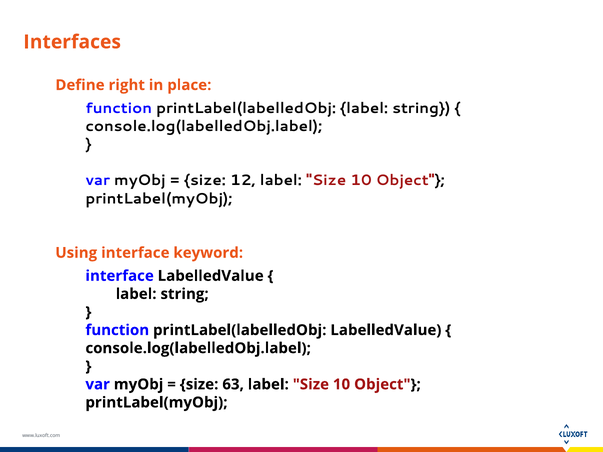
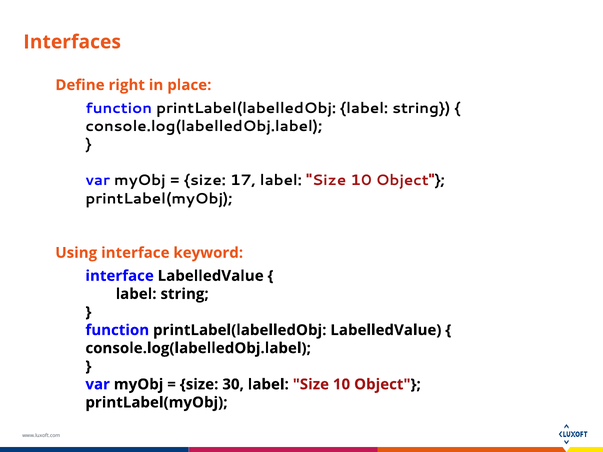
12: 12 -> 17
63: 63 -> 30
